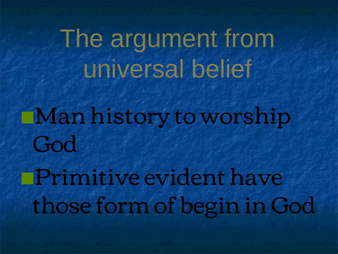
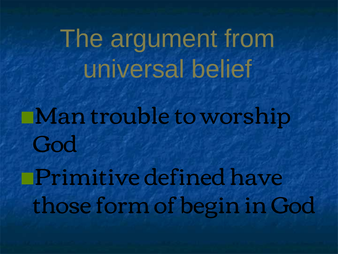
history: history -> trouble
evident: evident -> defined
